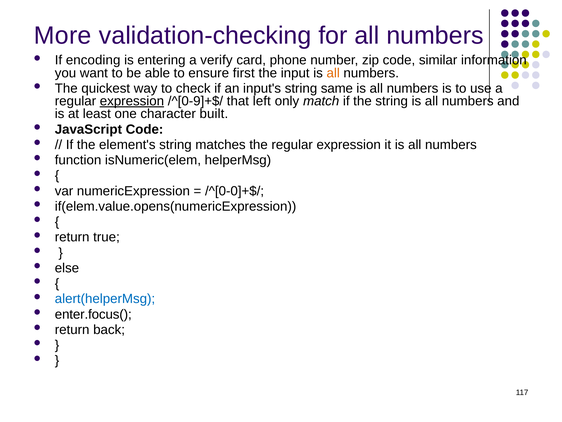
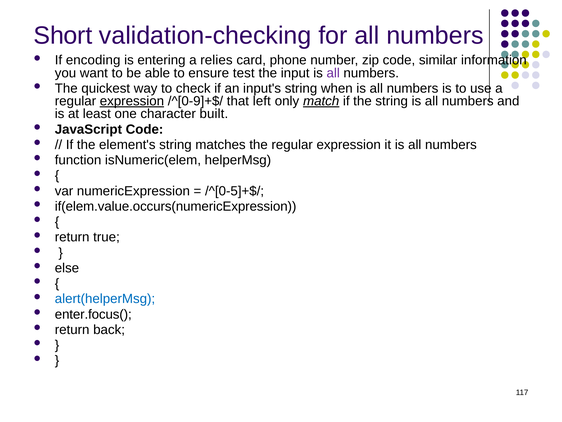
More: More -> Short
verify: verify -> relies
first: first -> test
all at (333, 73) colour: orange -> purple
same: same -> when
match underline: none -> present
/^[0-0]+$/: /^[0-0]+$/ -> /^[0-5]+$/
if(elem.value.opens(numericExpression: if(elem.value.opens(numericExpression -> if(elem.value.occurs(numericExpression
